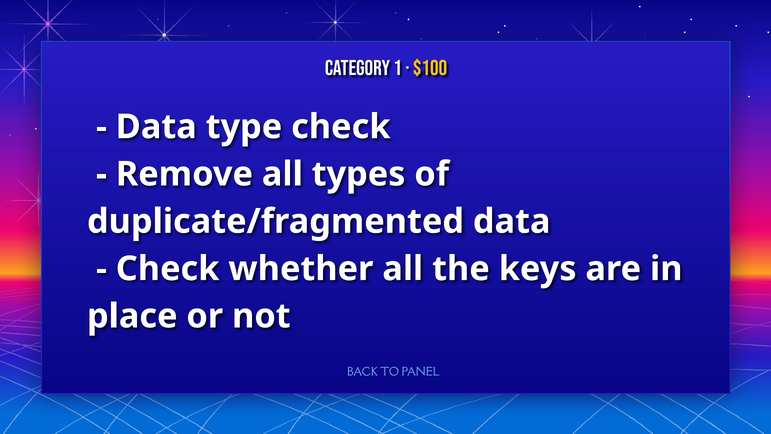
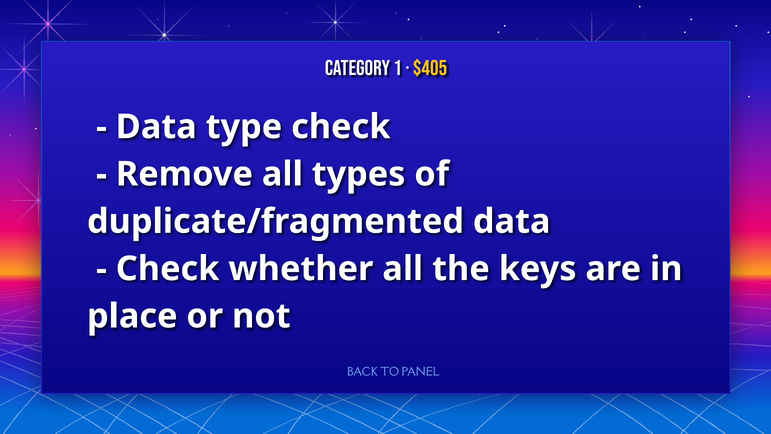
$100: $100 -> $405
